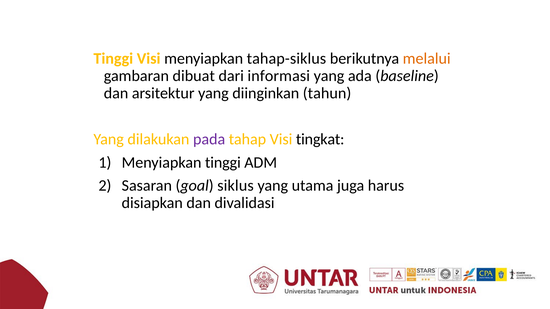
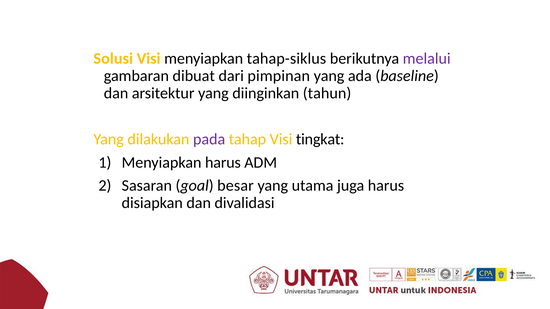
Tinggi at (113, 59): Tinggi -> Solusi
melalui colour: orange -> purple
informasi: informasi -> pimpinan
Menyiapkan tinggi: tinggi -> harus
siklus: siklus -> besar
